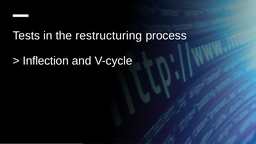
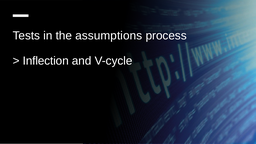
restructuring: restructuring -> assumptions
